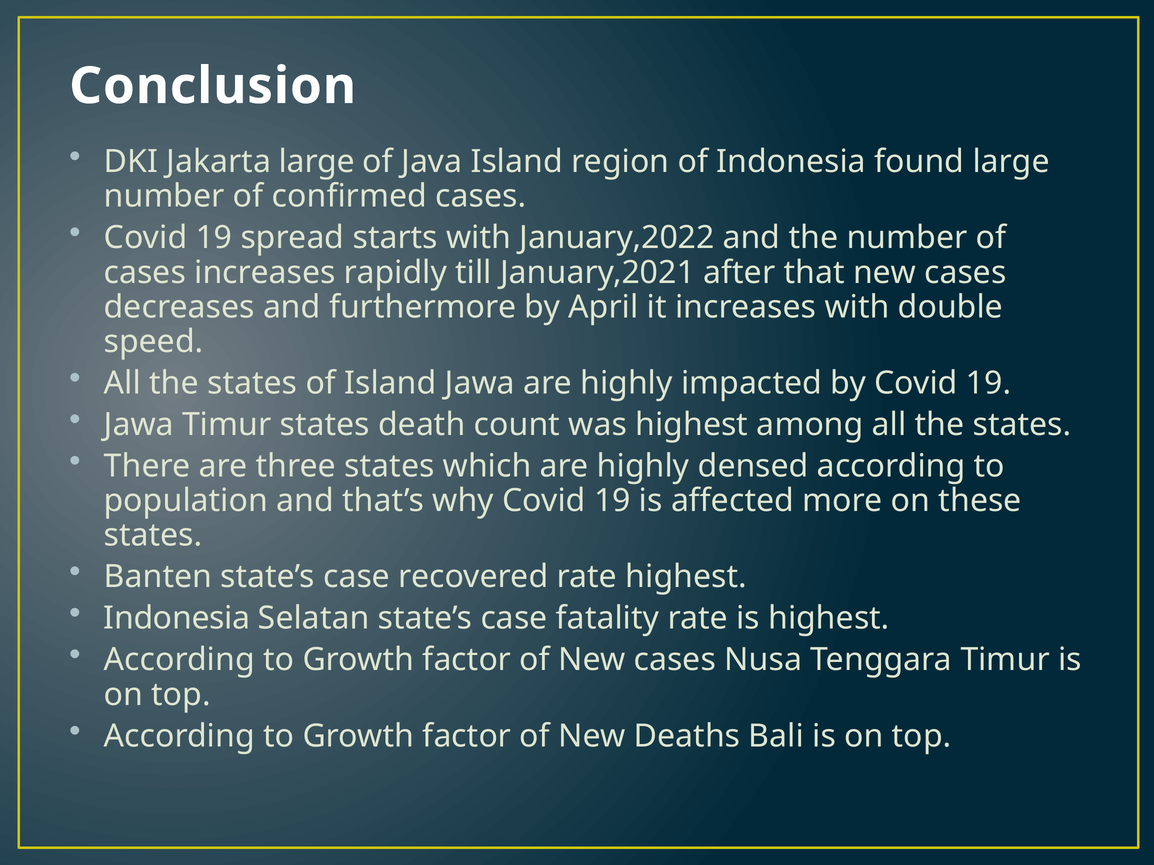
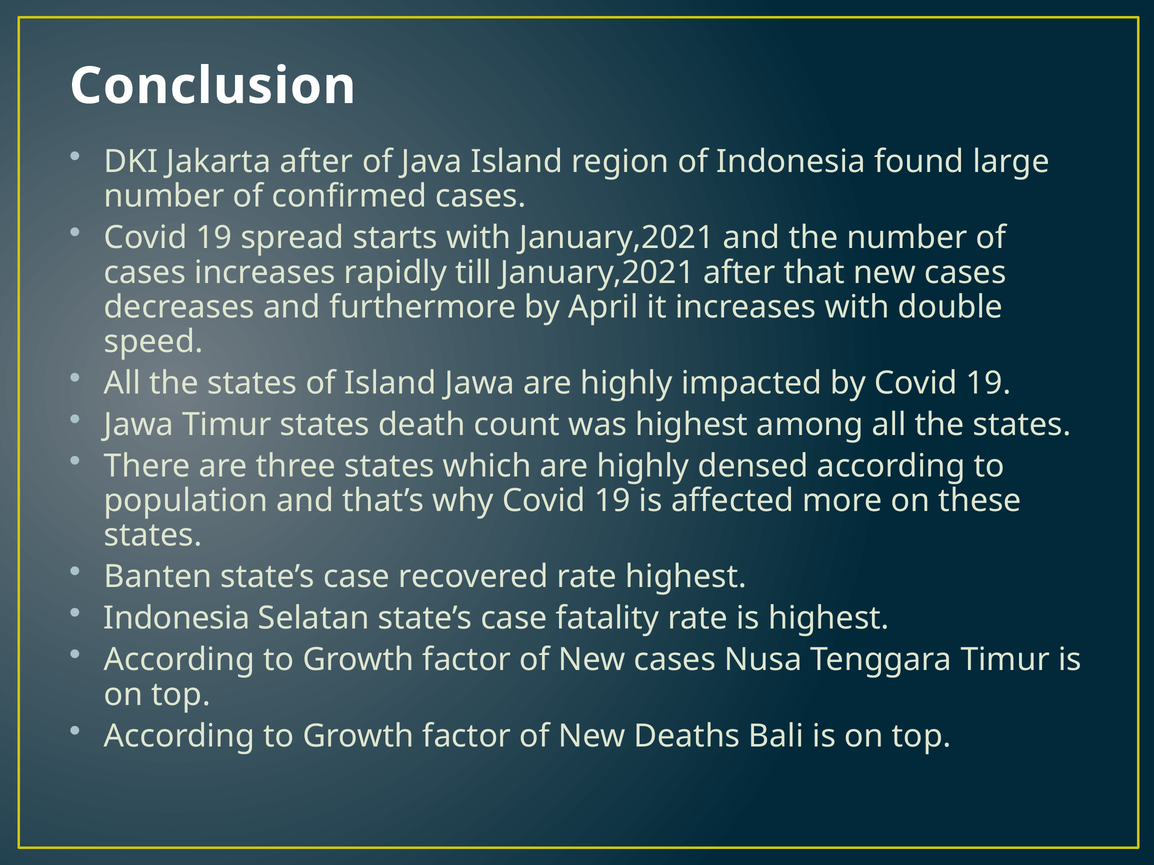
Jakarta large: large -> after
with January,2022: January,2022 -> January,2021
